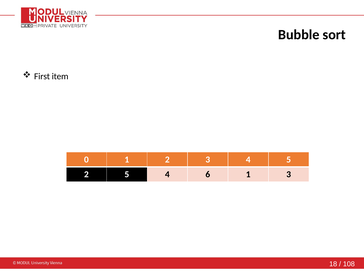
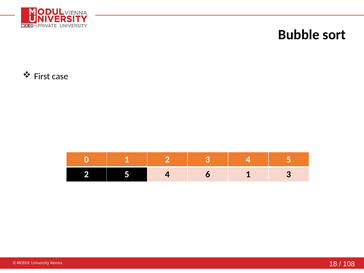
item: item -> case
